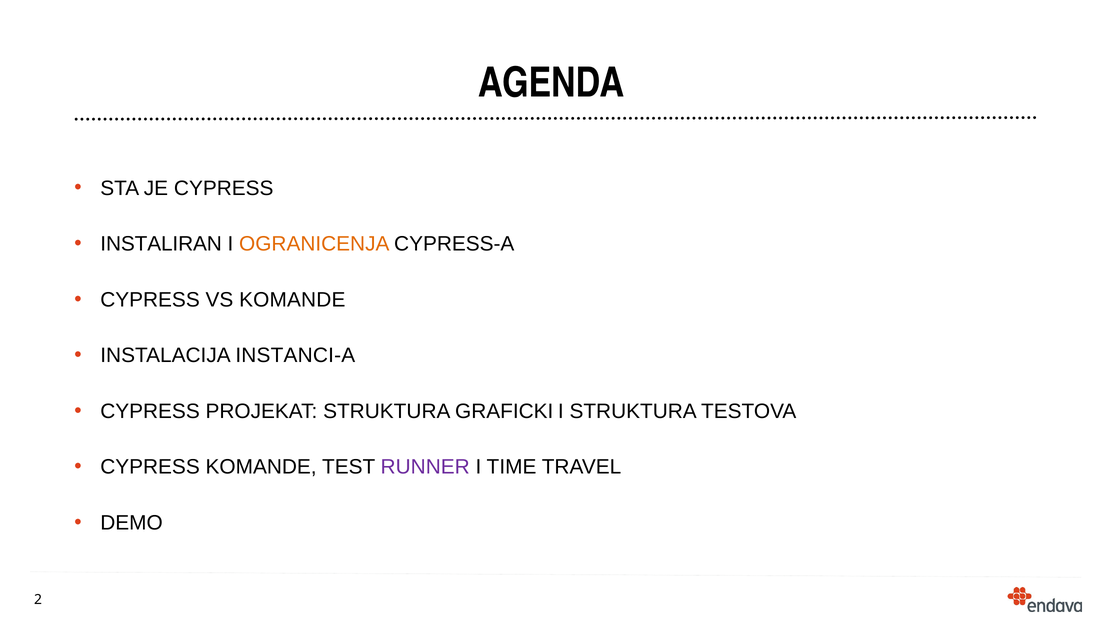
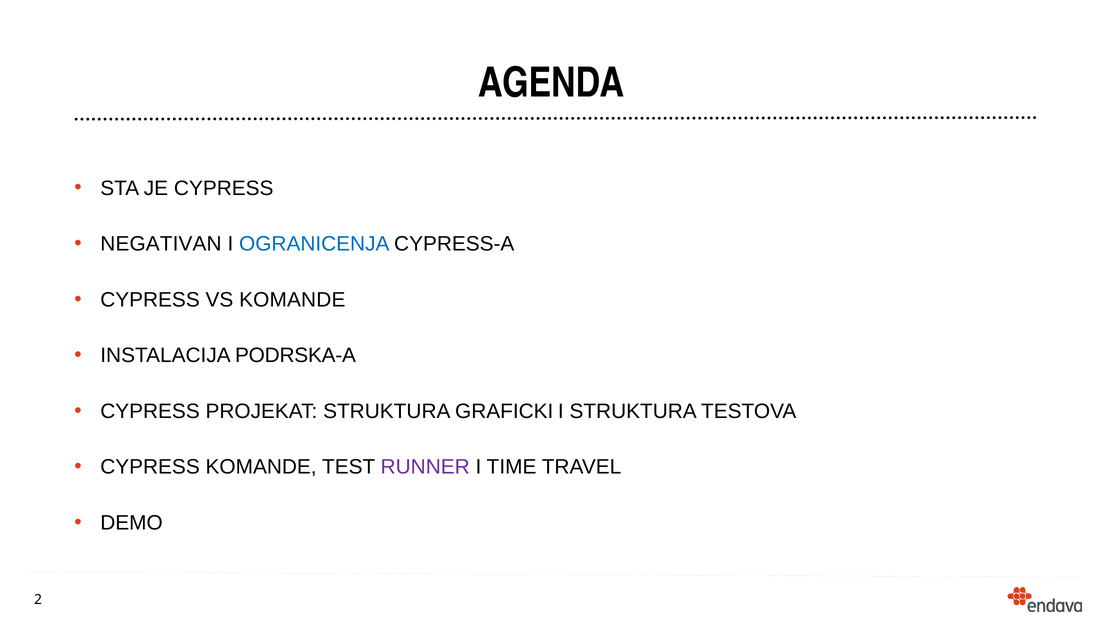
INSTALIRAN: INSTALIRAN -> NEGATIVAN
OGRANICENJA colour: orange -> blue
INSTANCI-A: INSTANCI-A -> PODRSKA-A
